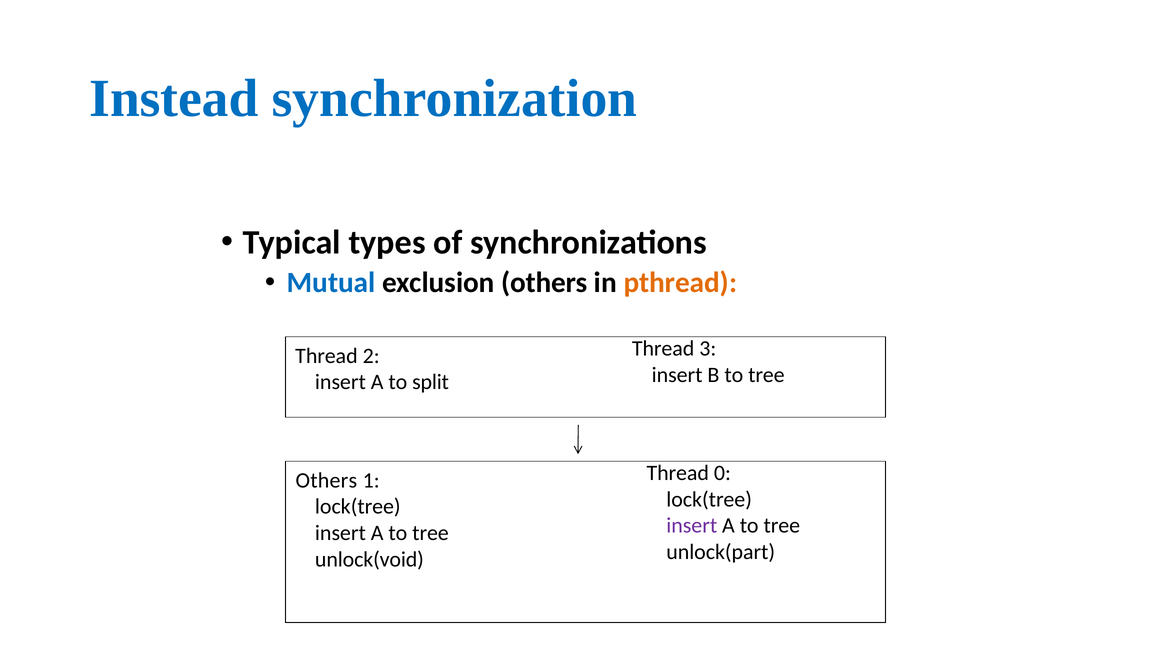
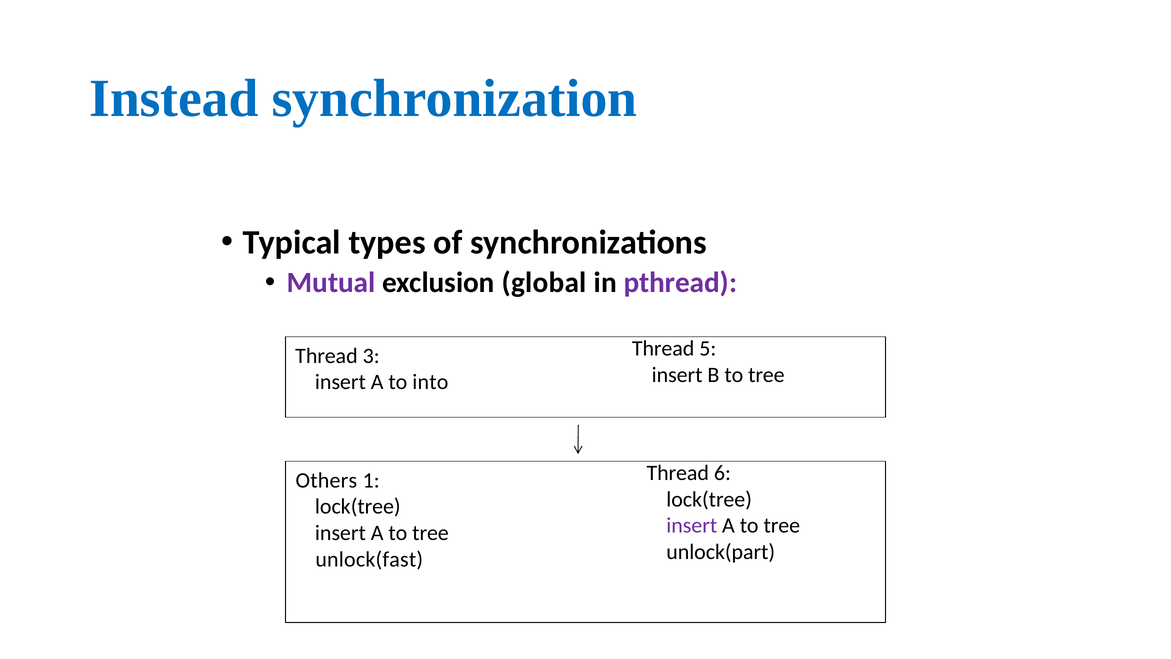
Mutual colour: blue -> purple
exclusion others: others -> global
pthread colour: orange -> purple
3: 3 -> 5
2: 2 -> 3
split: split -> into
0: 0 -> 6
unlock(void: unlock(void -> unlock(fast
